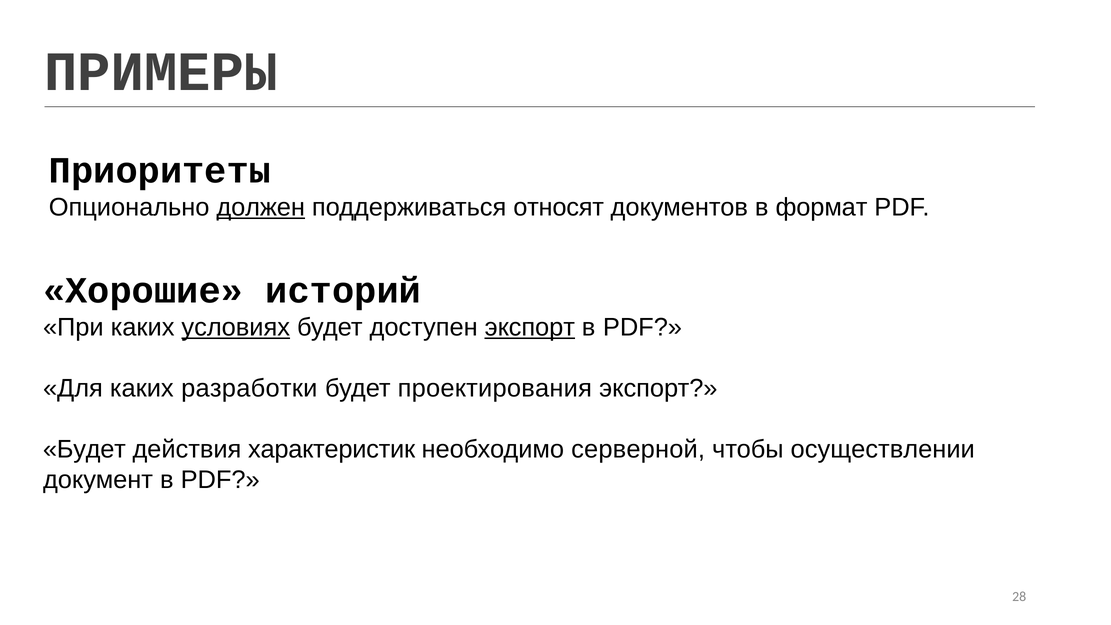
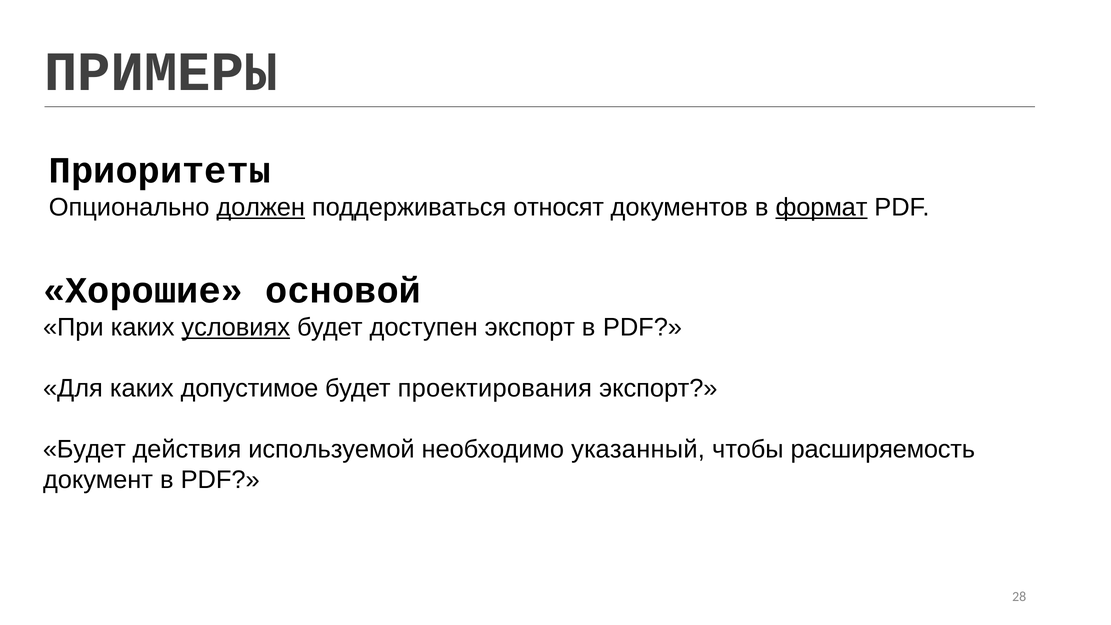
формат underline: none -> present
историй: историй -> основой
экспорт at (530, 327) underline: present -> none
разработки: разработки -> допустимое
характеристик: характеристик -> используемой
серверной: серверной -> указанный
осуществлении: осуществлении -> расширяемость
